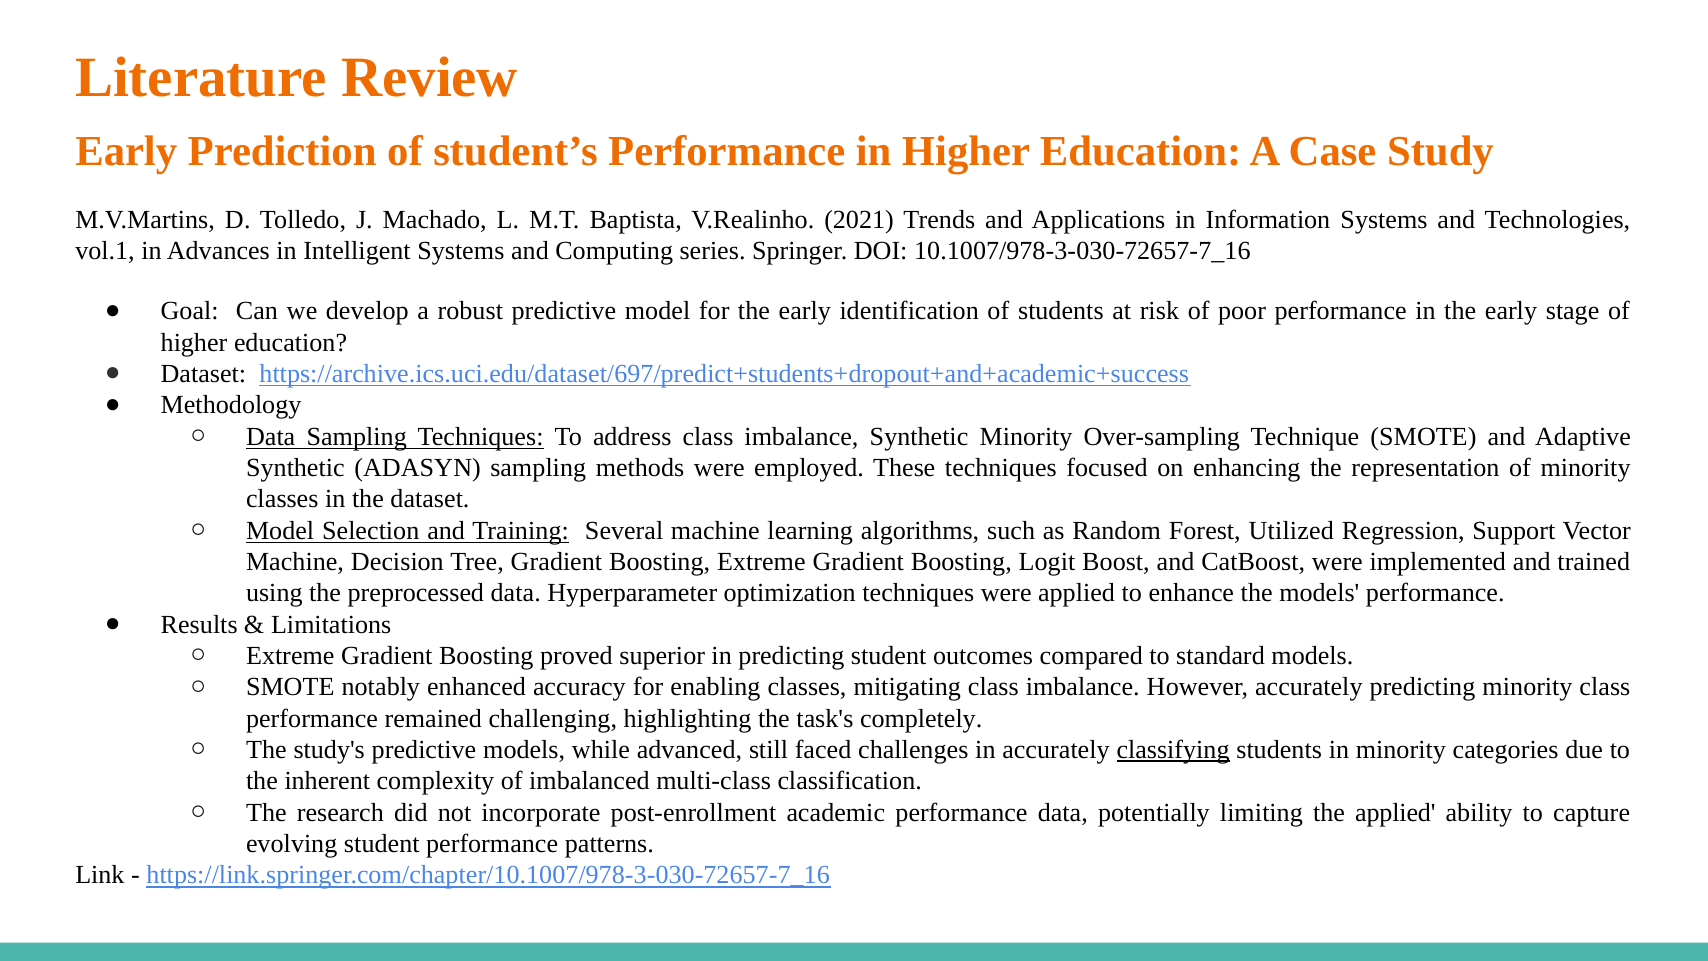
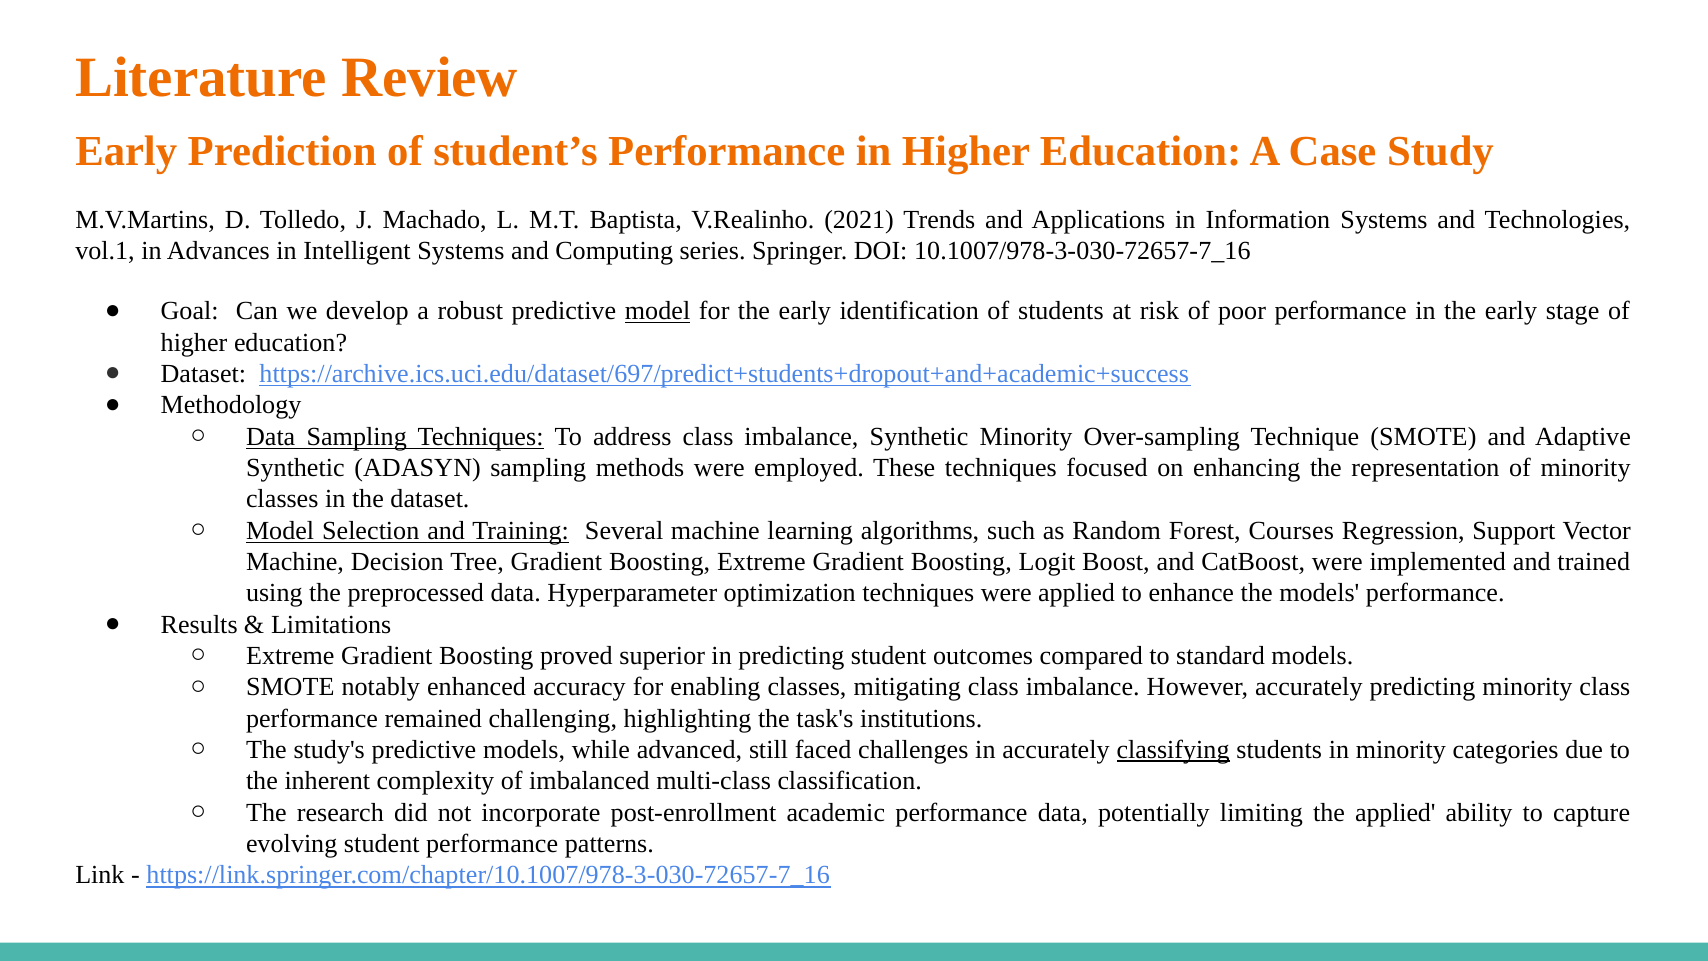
model at (658, 311) underline: none -> present
Utilized: Utilized -> Courses
completely: completely -> institutions
